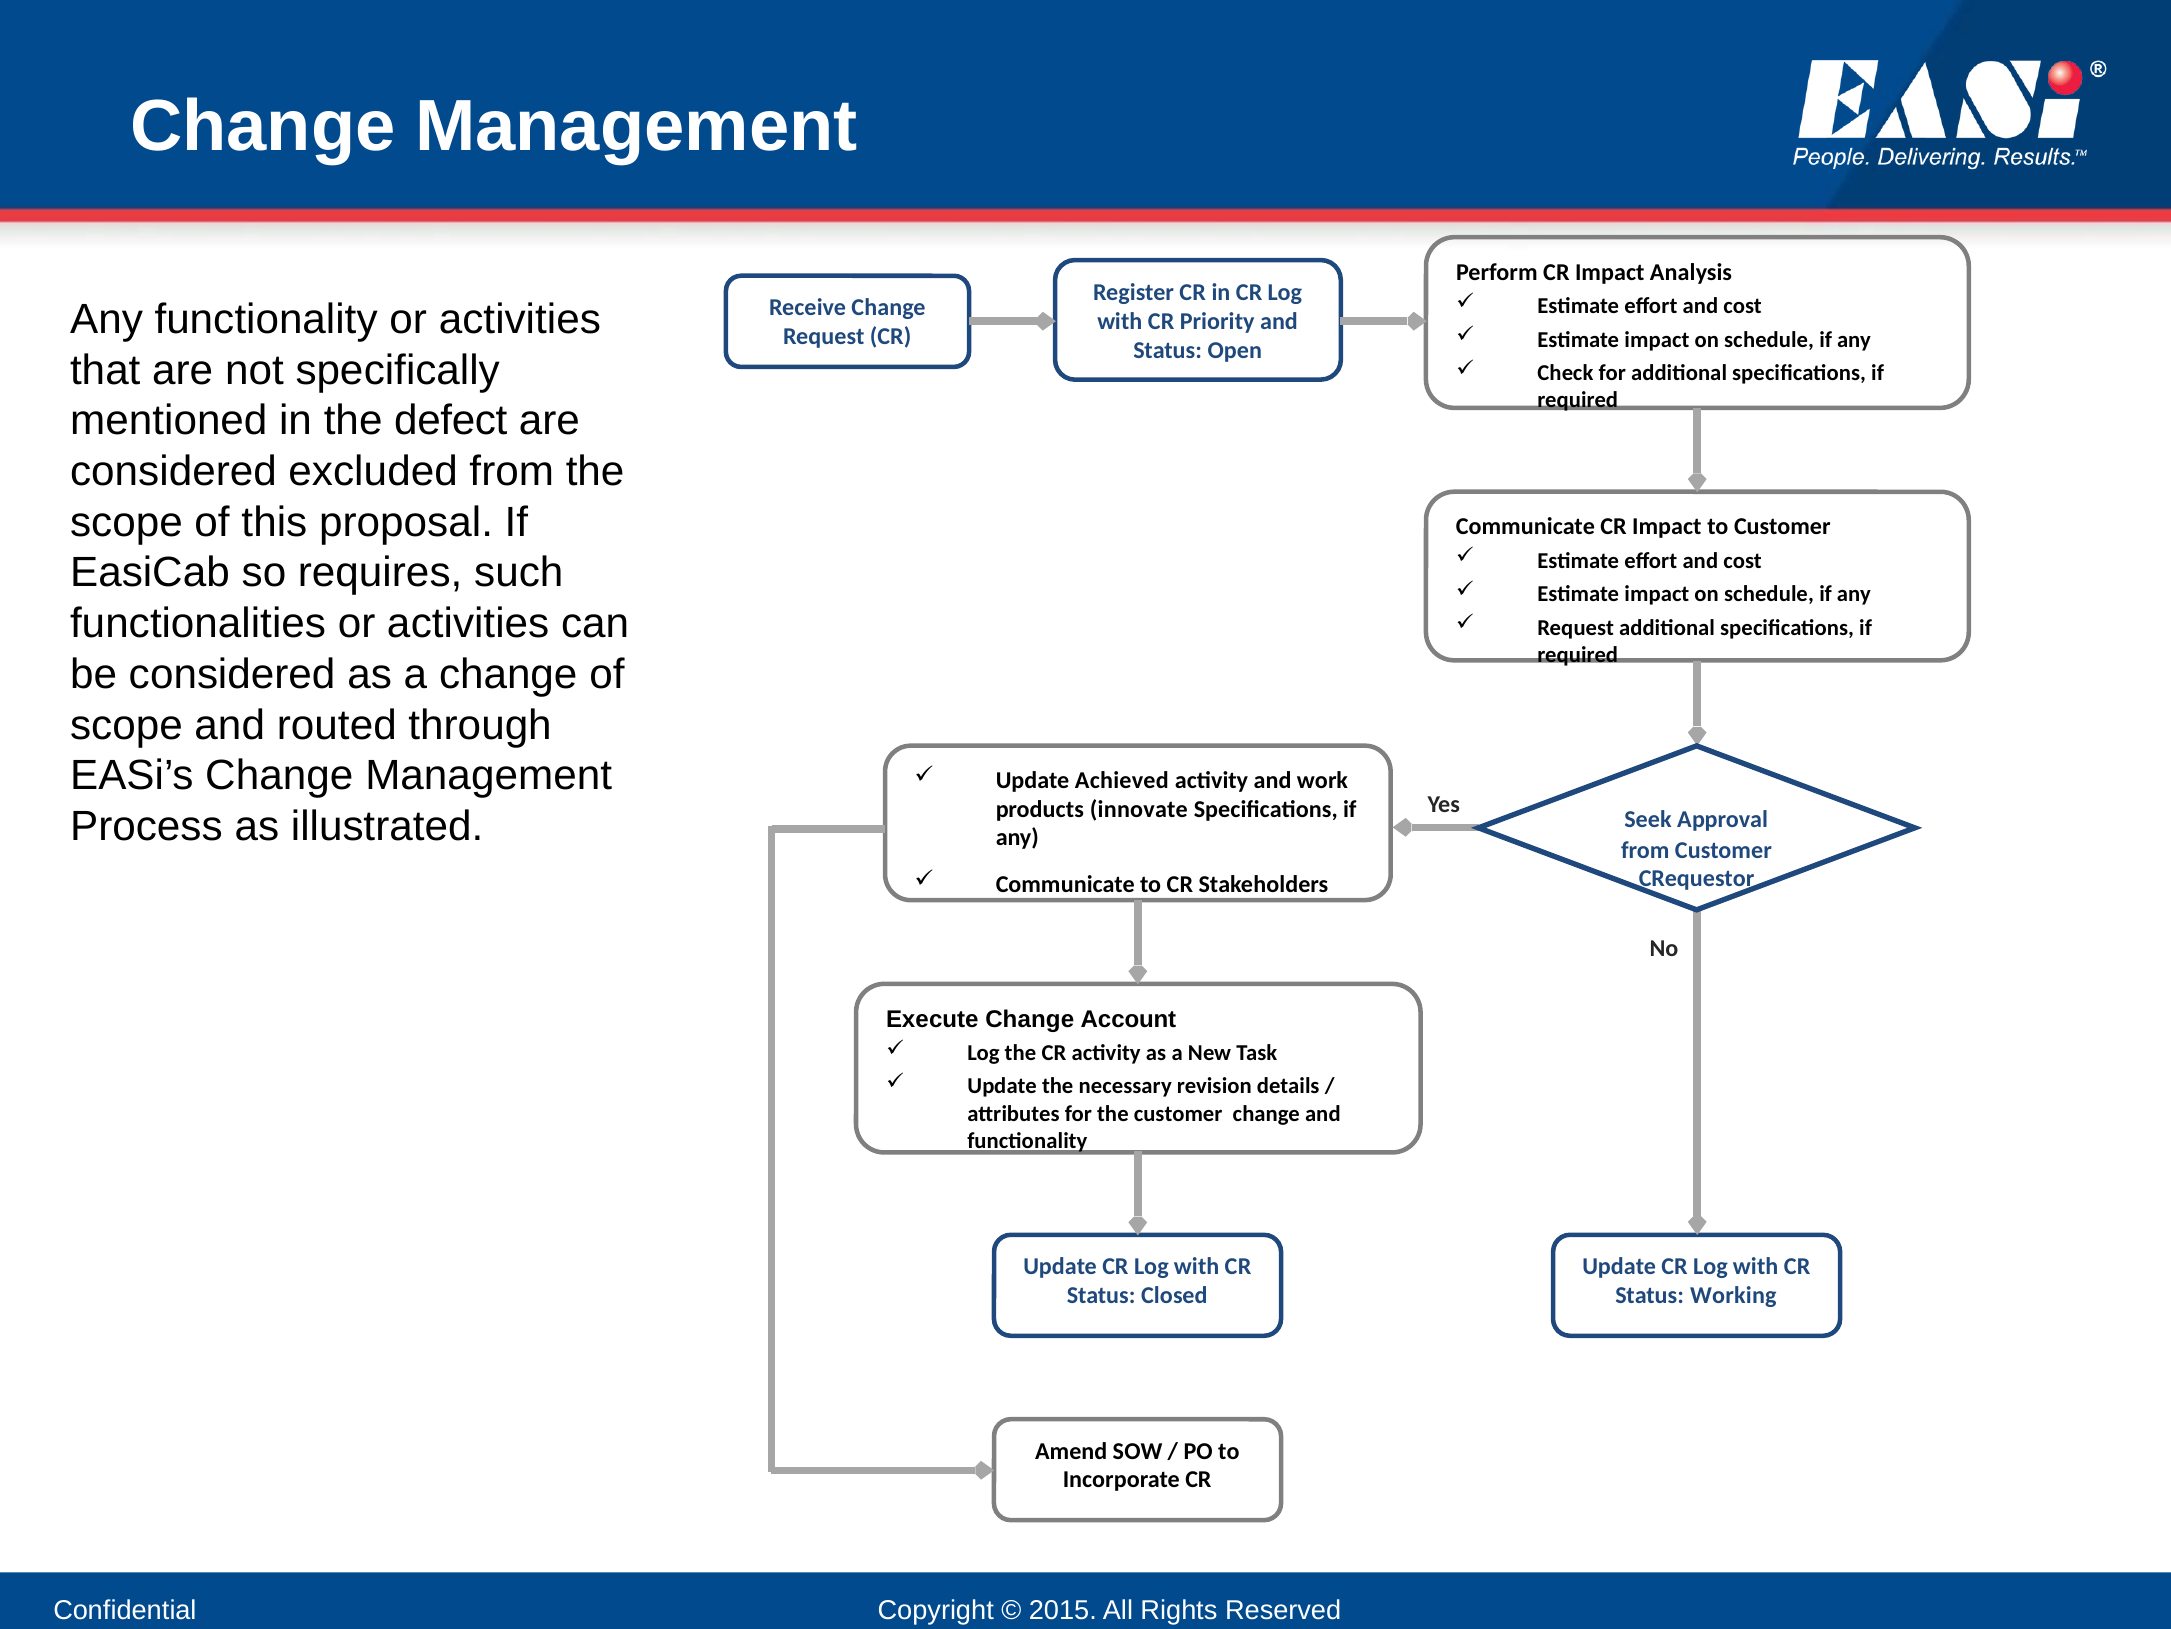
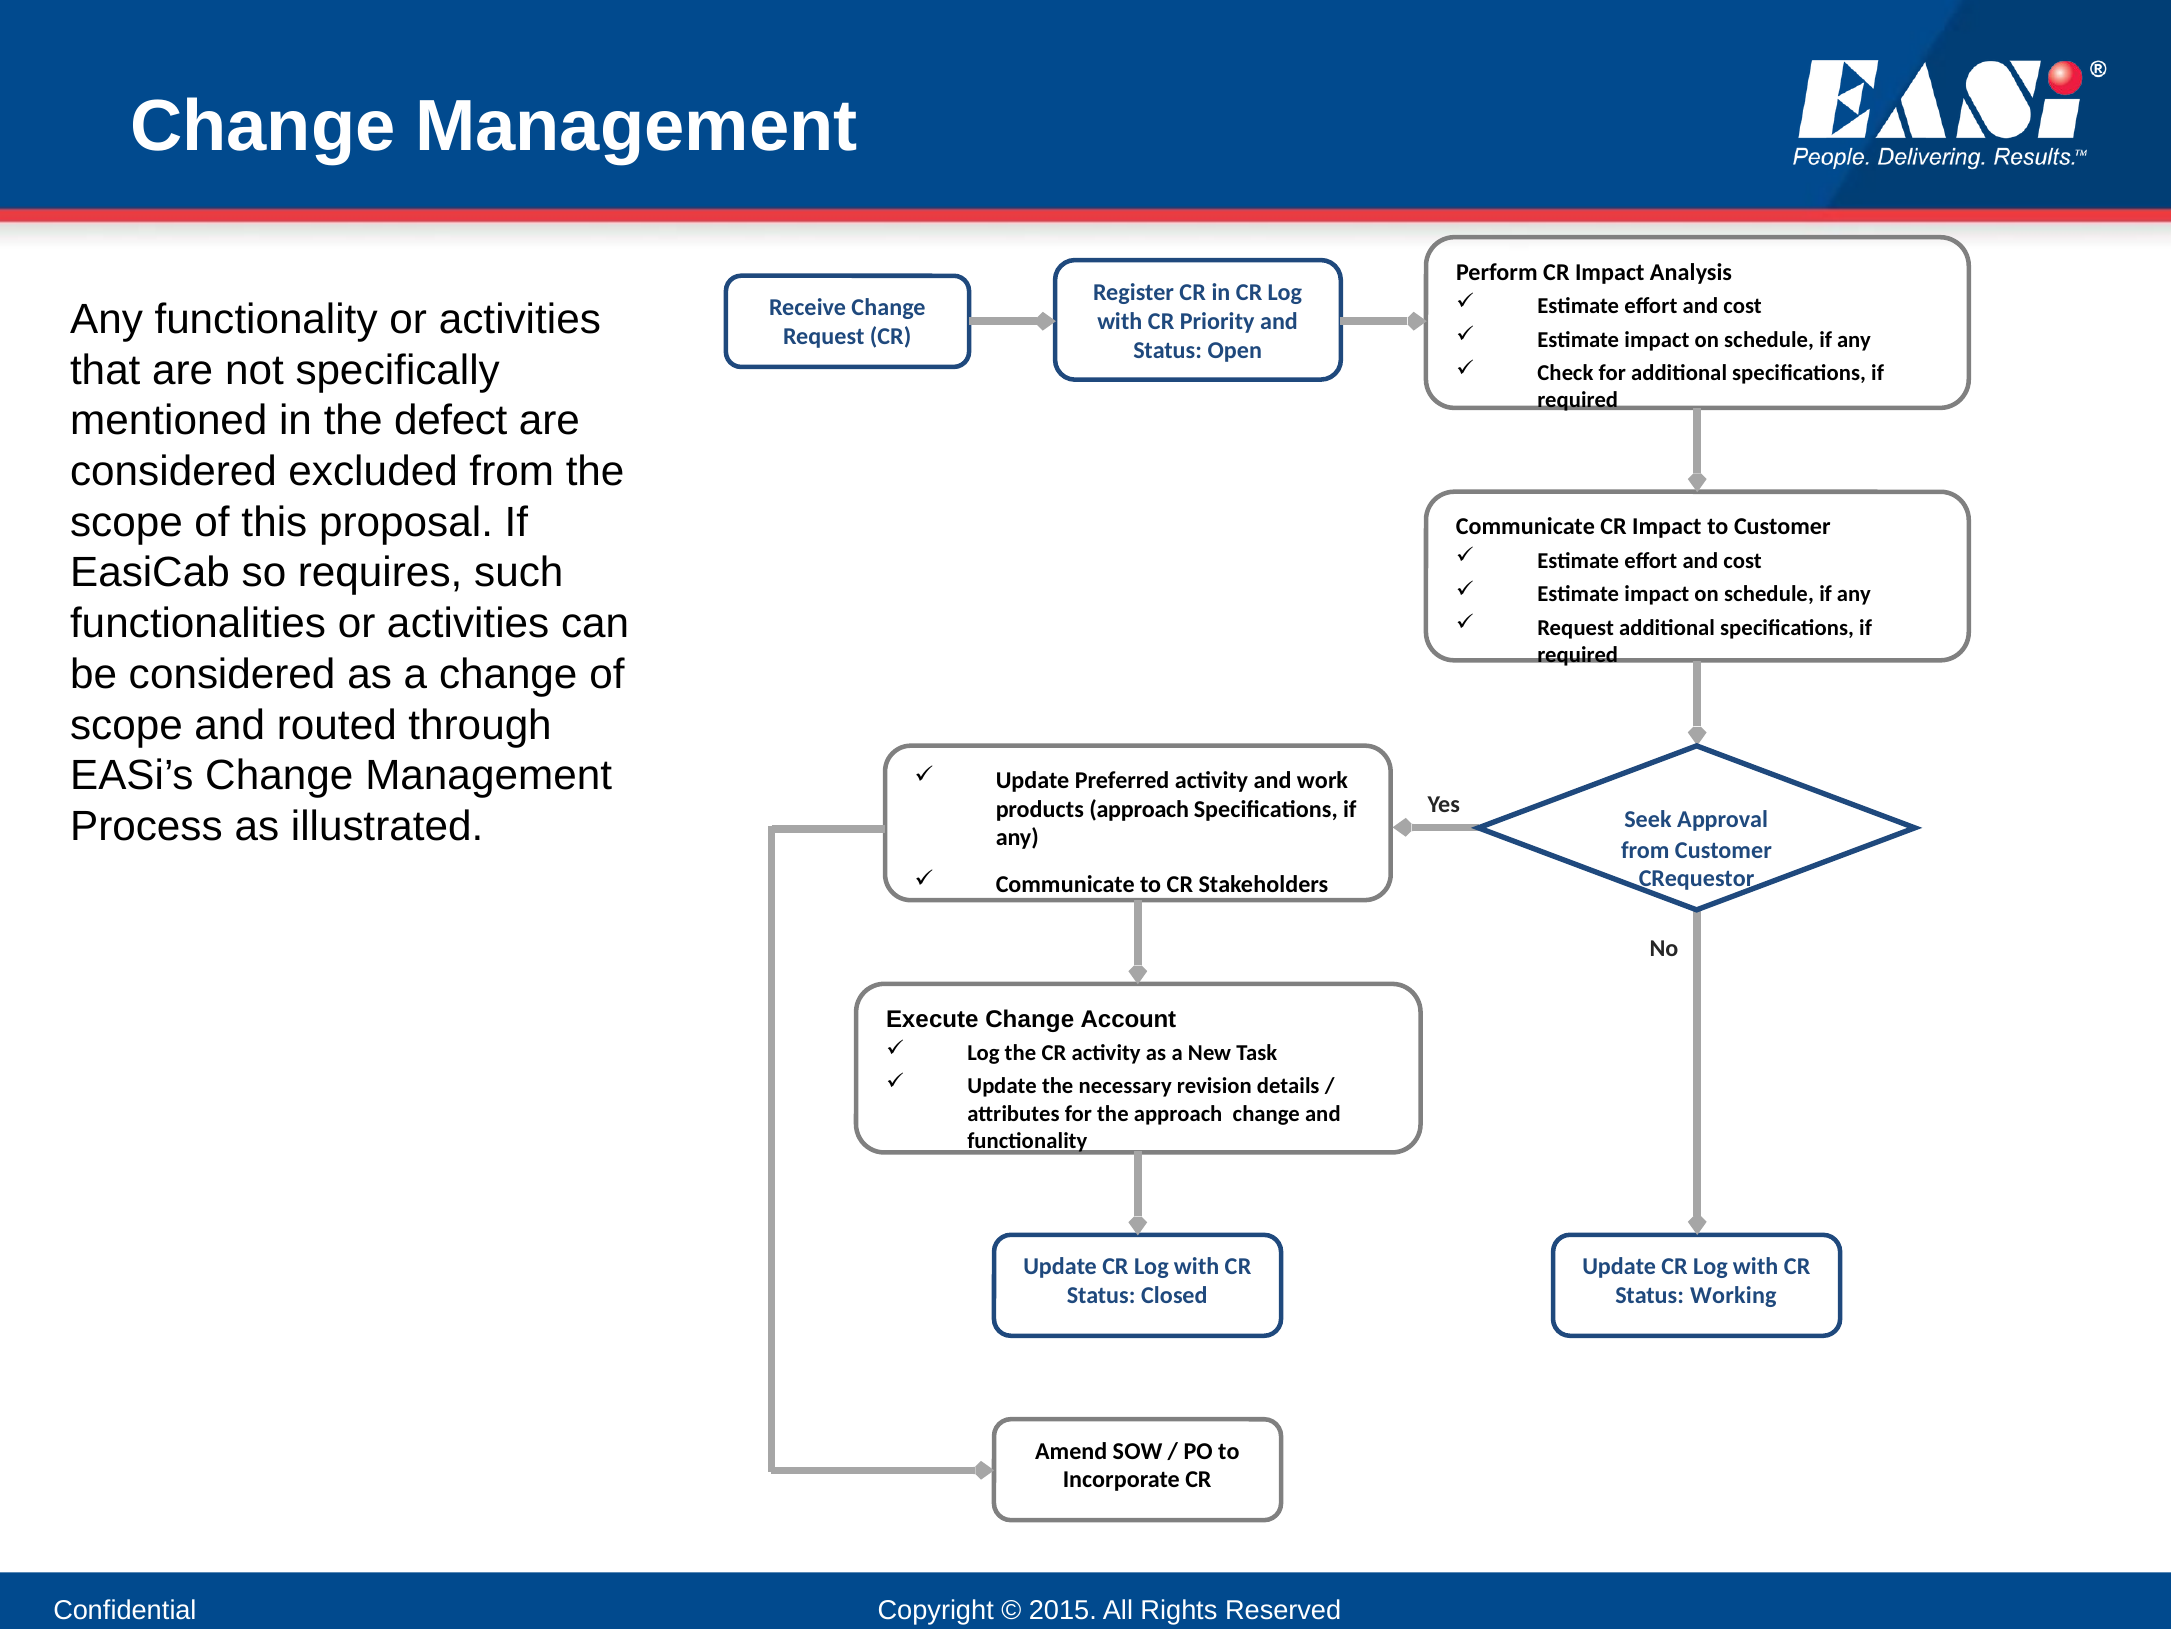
Achieved: Achieved -> Preferred
products innovate: innovate -> approach
the customer: customer -> approach
